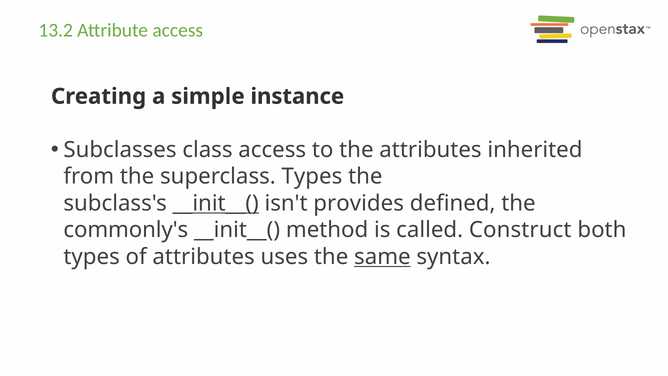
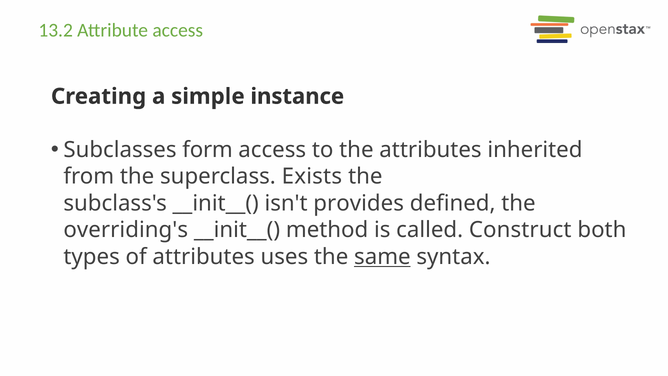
class: class -> form
superclass Types: Types -> Exists
__init__( at (216, 203) underline: present -> none
commonly's: commonly's -> overriding's
